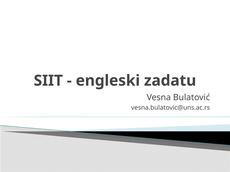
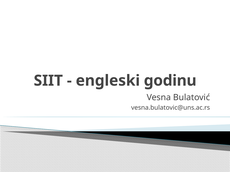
zadatu: zadatu -> godinu
